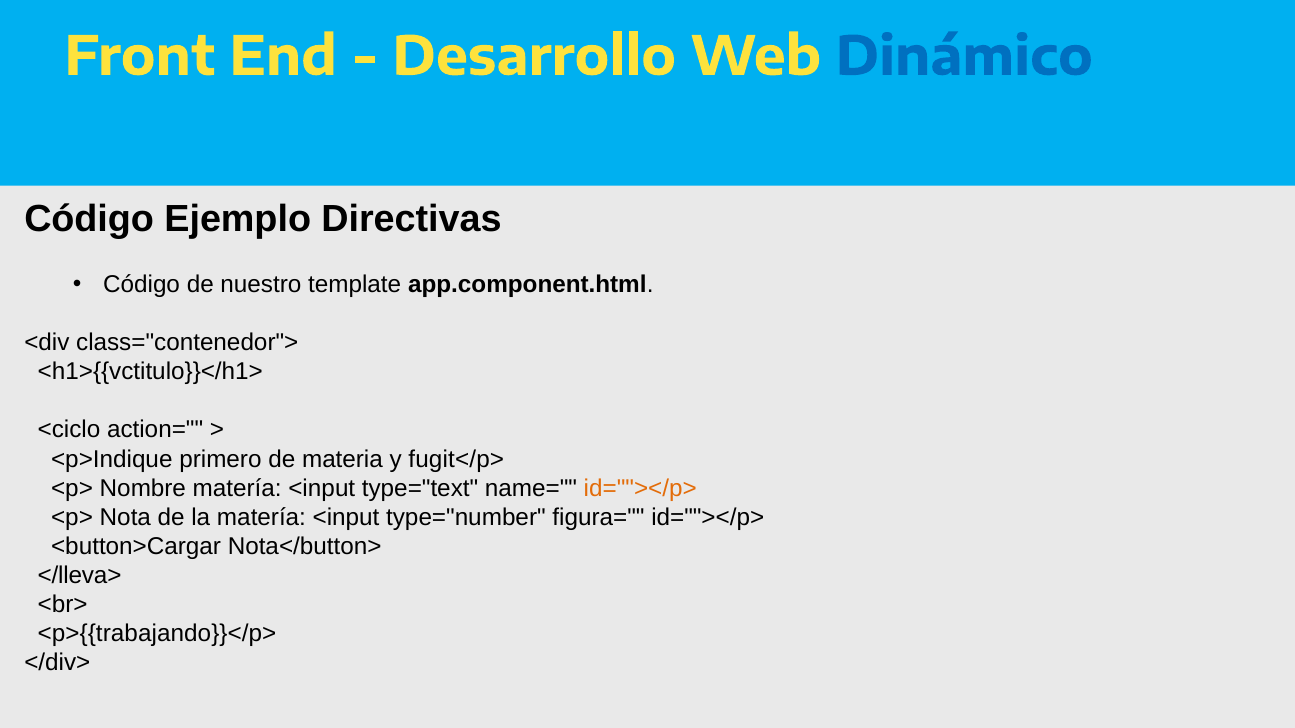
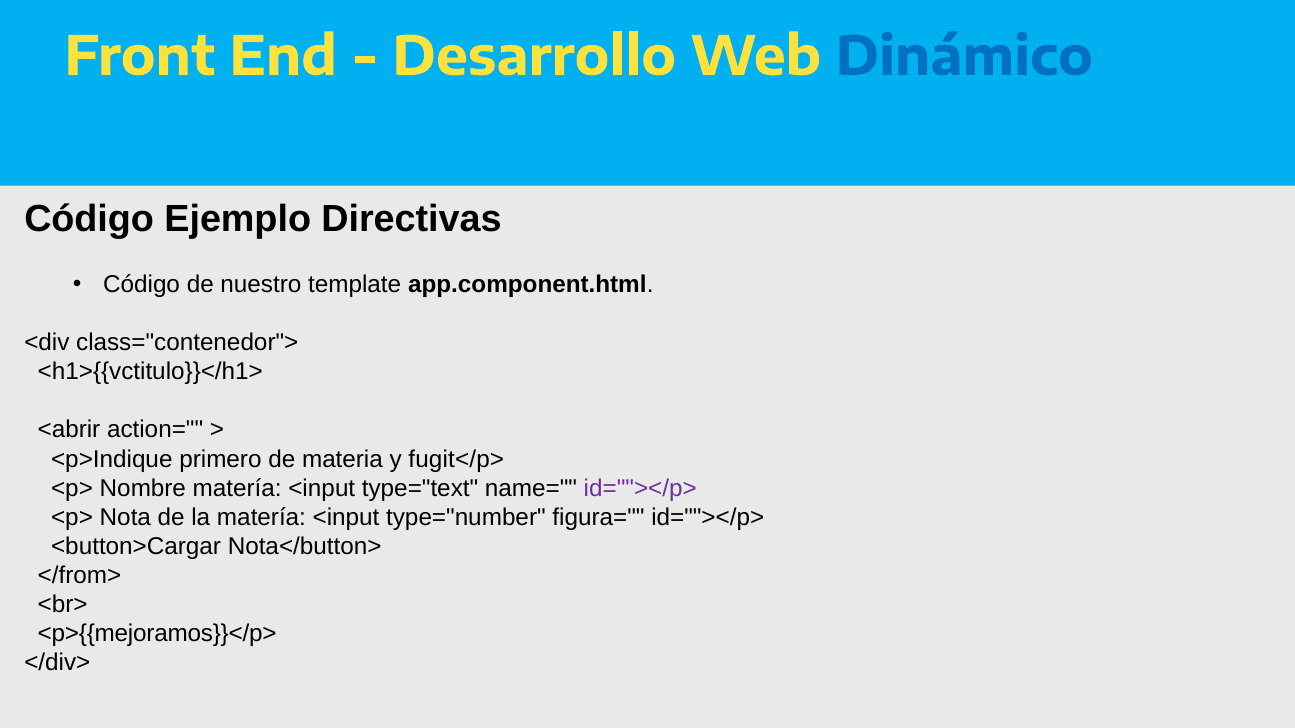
<ciclo: <ciclo -> <abrir
id=""></p> at (640, 488) colour: orange -> purple
</lleva>: </lleva> -> </from>
<p>{{trabajando}}</p>: <p>{{trabajando}}</p> -> <p>{{mejoramos}}</p>
